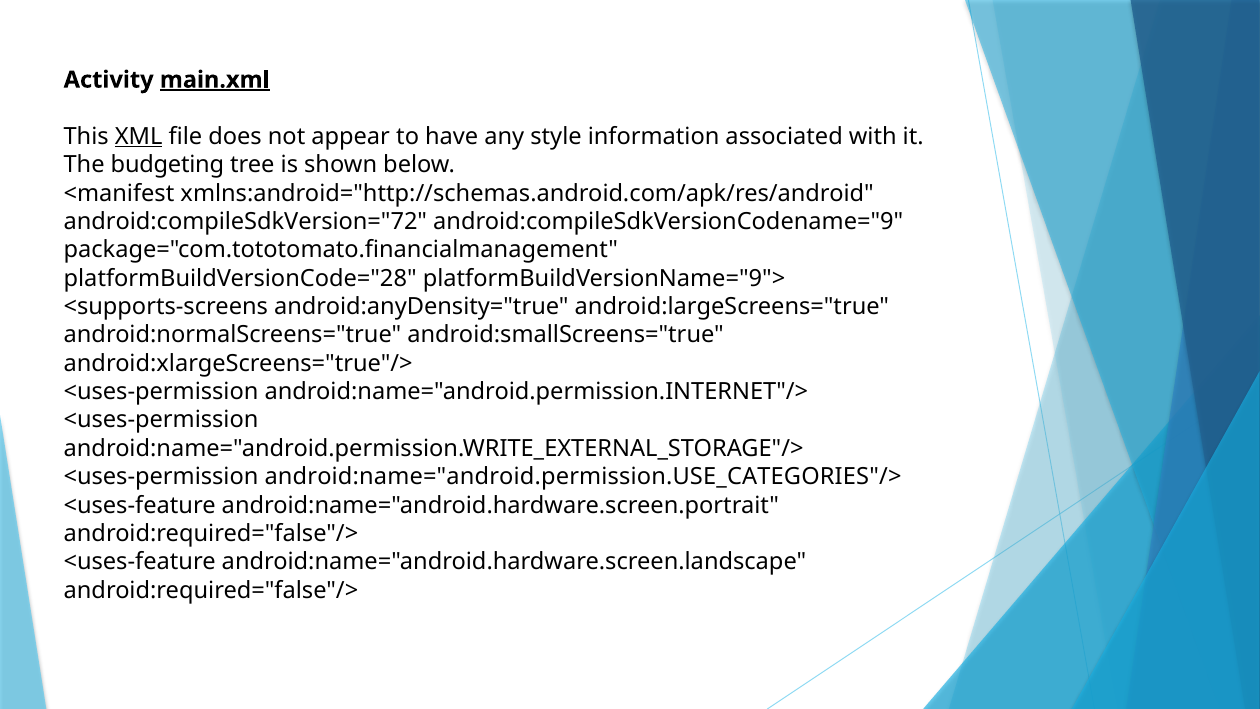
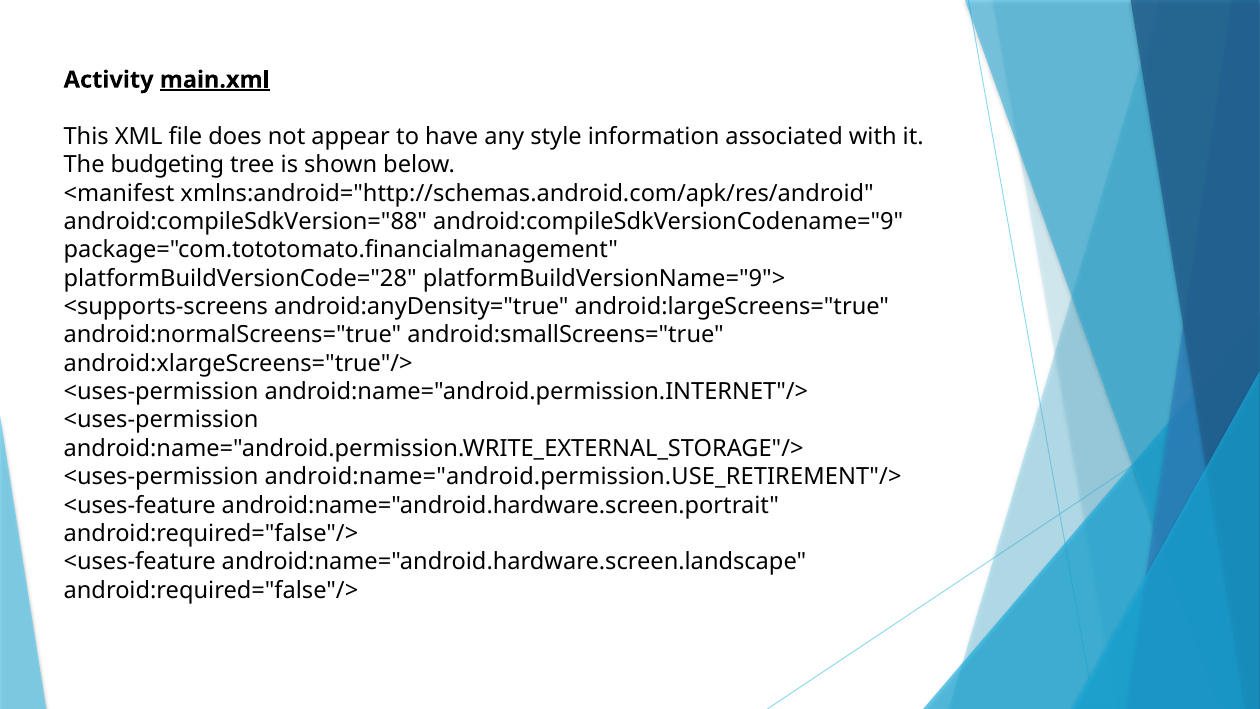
XML underline: present -> none
android:compileSdkVersion="72: android:compileSdkVersion="72 -> android:compileSdkVersion="88
android:name="android.permission.USE_CATEGORIES"/>: android:name="android.permission.USE_CATEGORIES"/> -> android:name="android.permission.USE_RETIREMENT"/>
